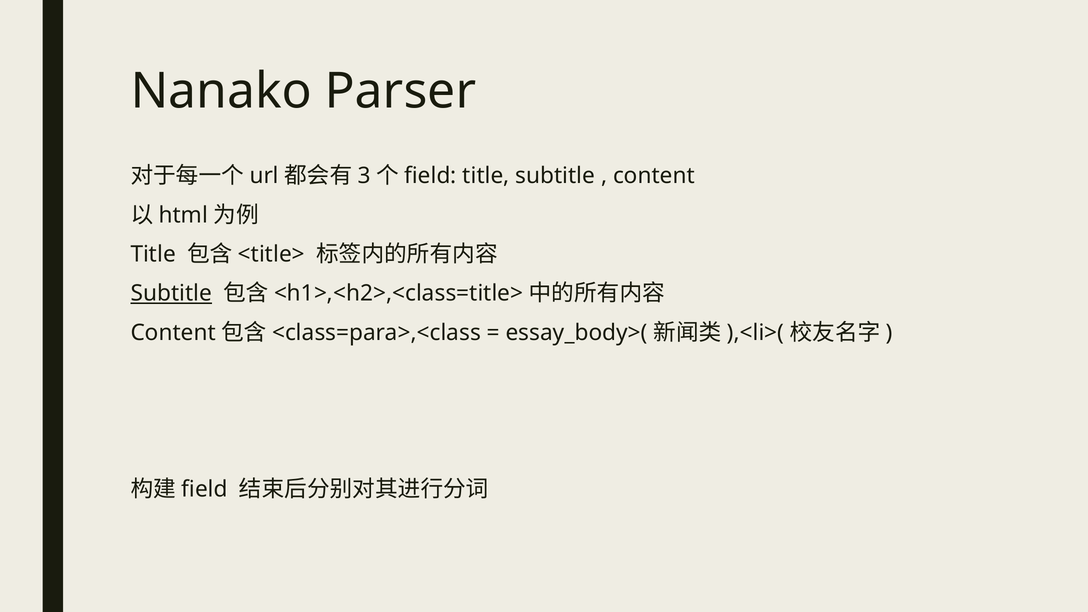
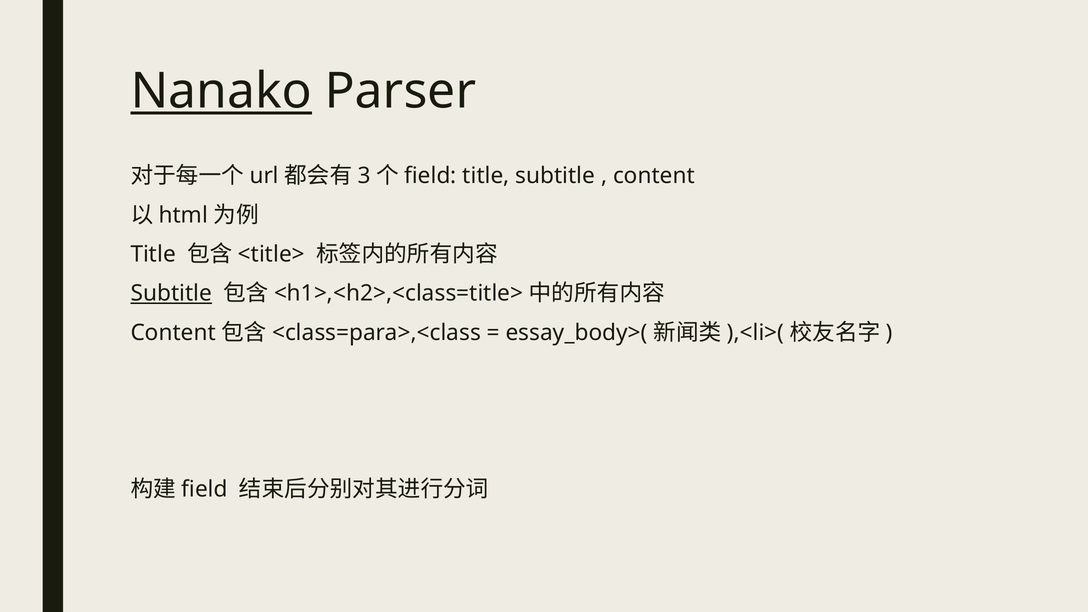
Nanako underline: none -> present
